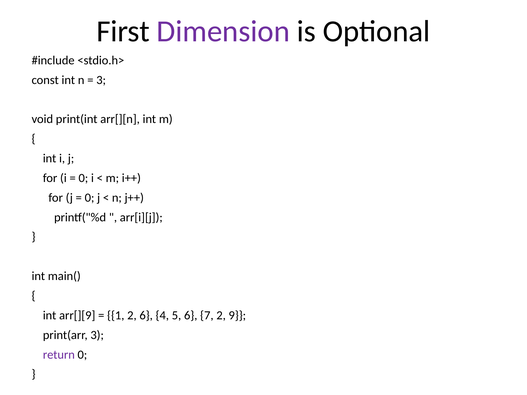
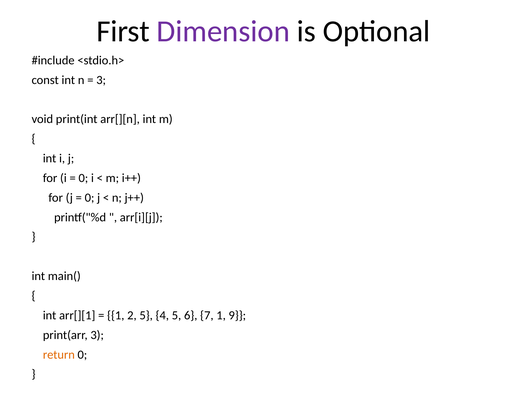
arr[][9: arr[][9 -> arr[][1
2 6: 6 -> 5
7 2: 2 -> 1
return colour: purple -> orange
